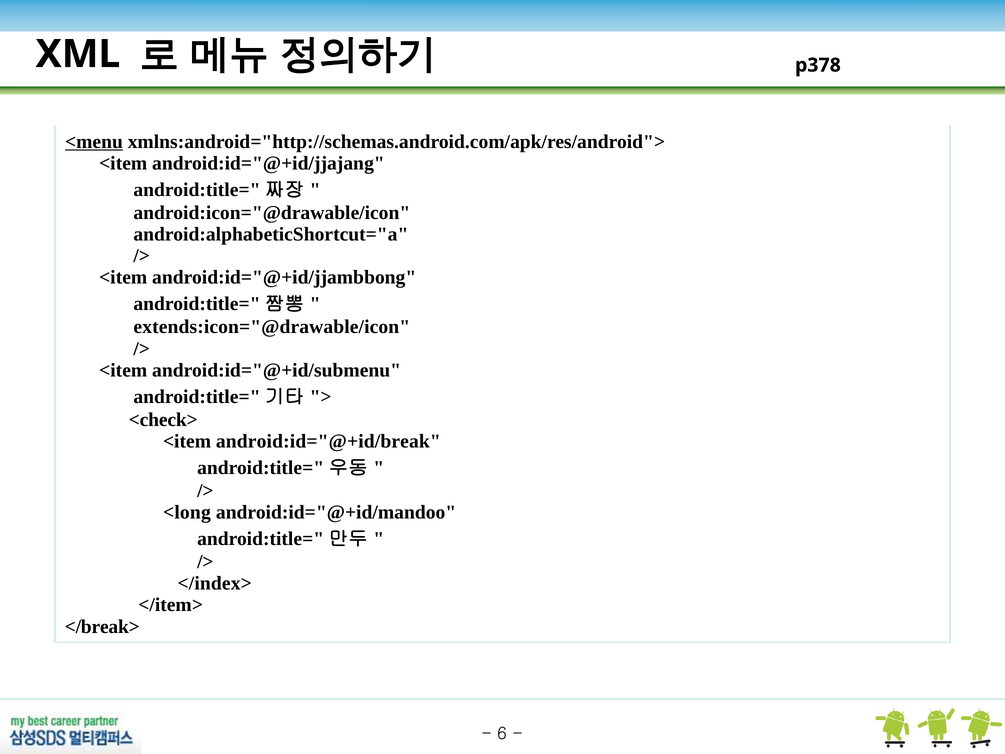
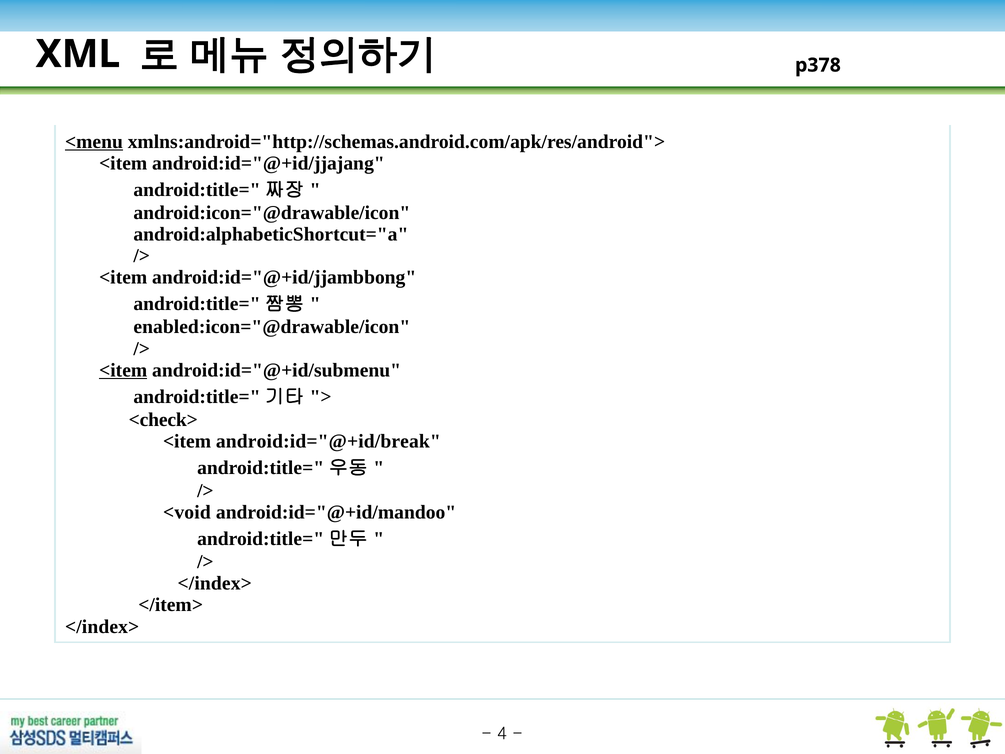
extends:icon="@drawable/icon: extends:icon="@drawable/icon -> enabled:icon="@drawable/icon
<item at (123, 370) underline: none -> present
<long: <long -> <void
</break> at (102, 626): </break> -> </index>
6: 6 -> 4
